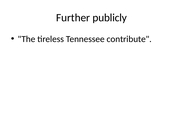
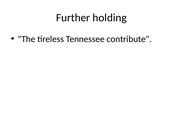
publicly: publicly -> holding
